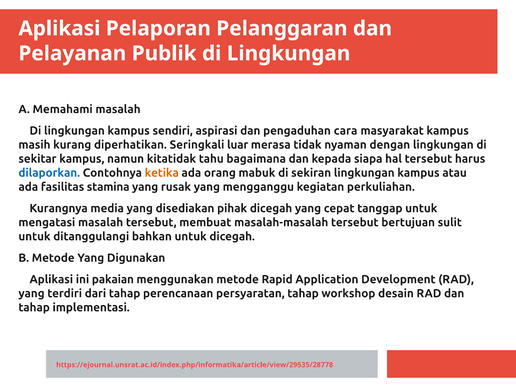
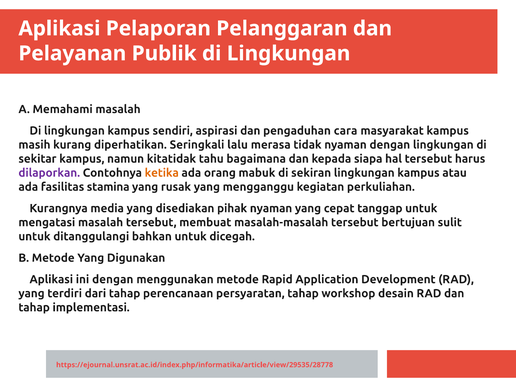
luar: luar -> lalu
dilaporkan colour: blue -> purple
pihak dicegah: dicegah -> nyaman
ini pakaian: pakaian -> dengan
